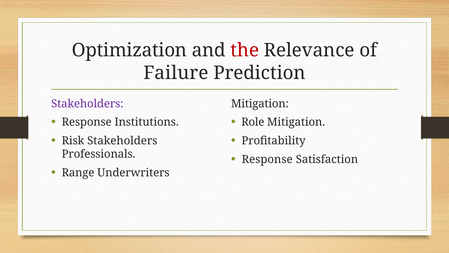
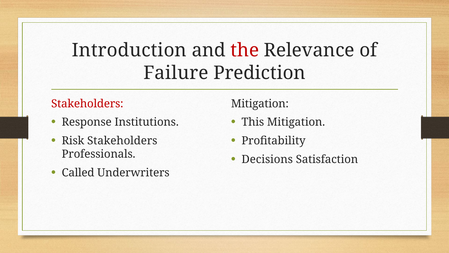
Optimization: Optimization -> Introduction
Stakeholders at (87, 103) colour: purple -> red
Role: Role -> This
Response at (267, 159): Response -> Decisions
Range: Range -> Called
